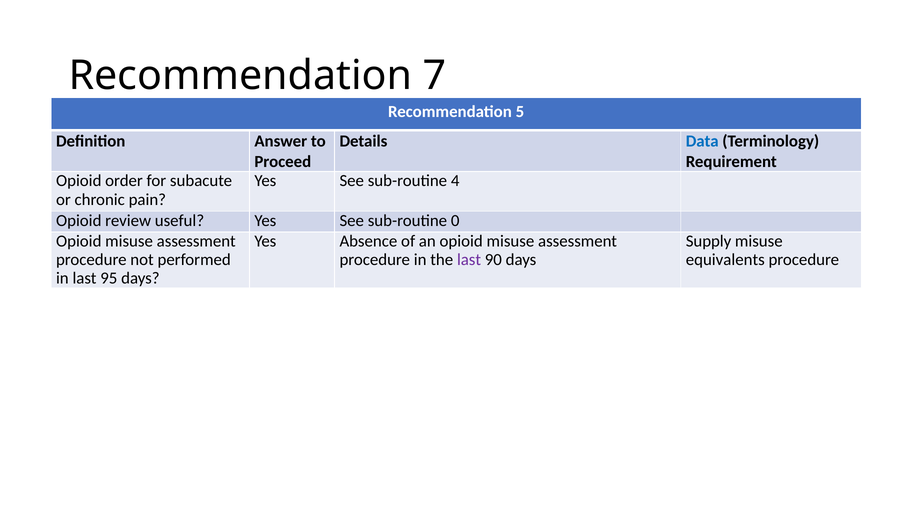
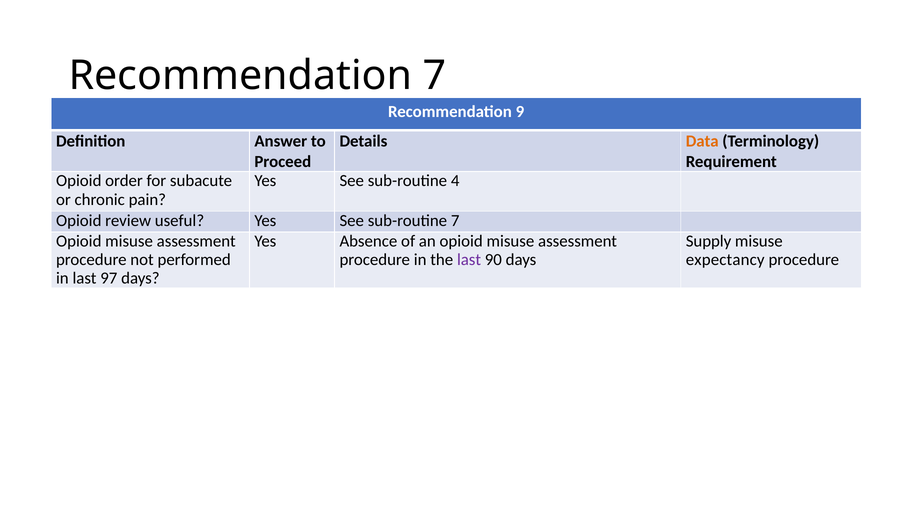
5: 5 -> 9
Data colour: blue -> orange
sub-routine 0: 0 -> 7
equivalents: equivalents -> expectancy
95: 95 -> 97
